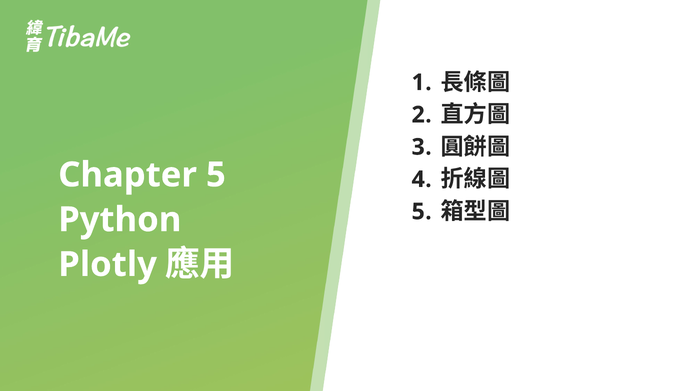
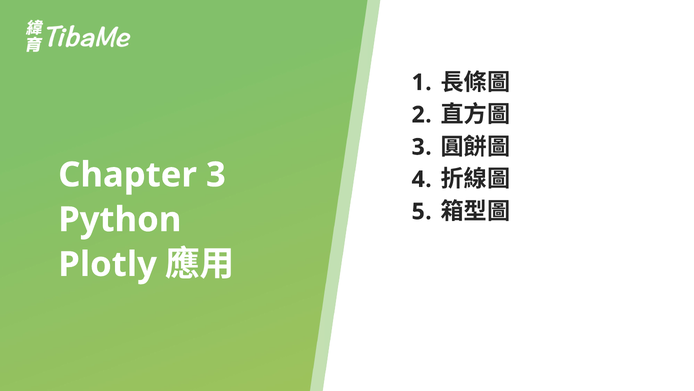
Chapter 5: 5 -> 3
